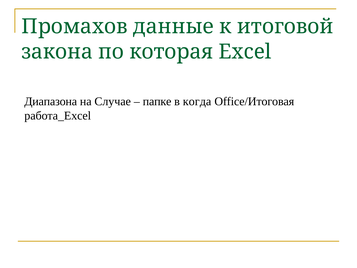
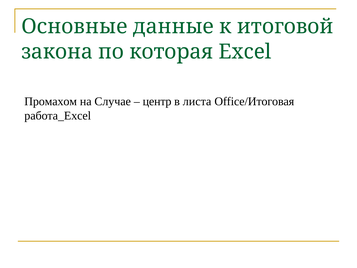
Промахов: Промахов -> Основные
Диапазона: Диапазона -> Промахом
папке: папке -> центр
когда: когда -> листа
